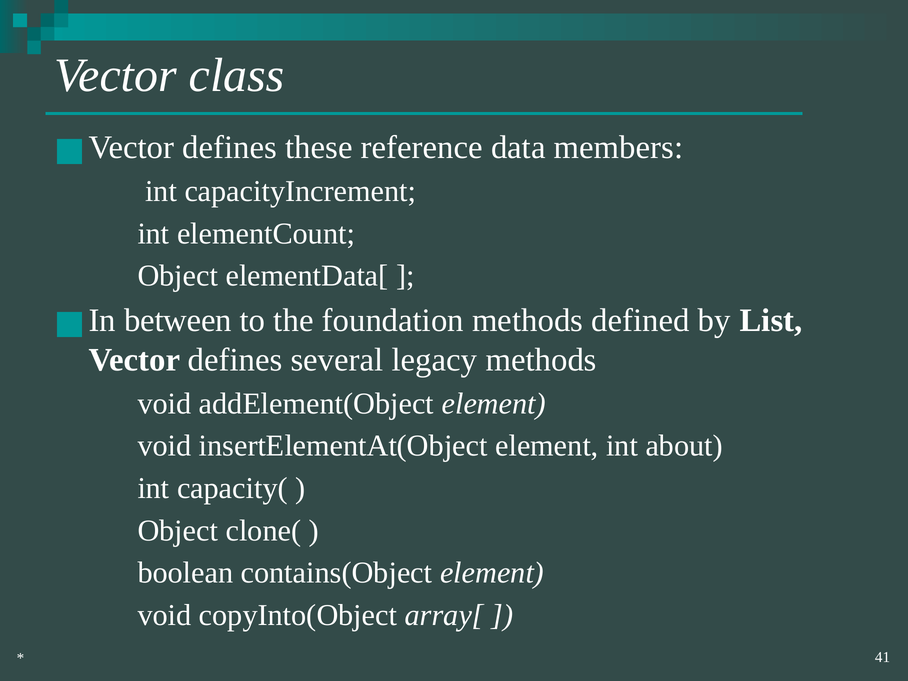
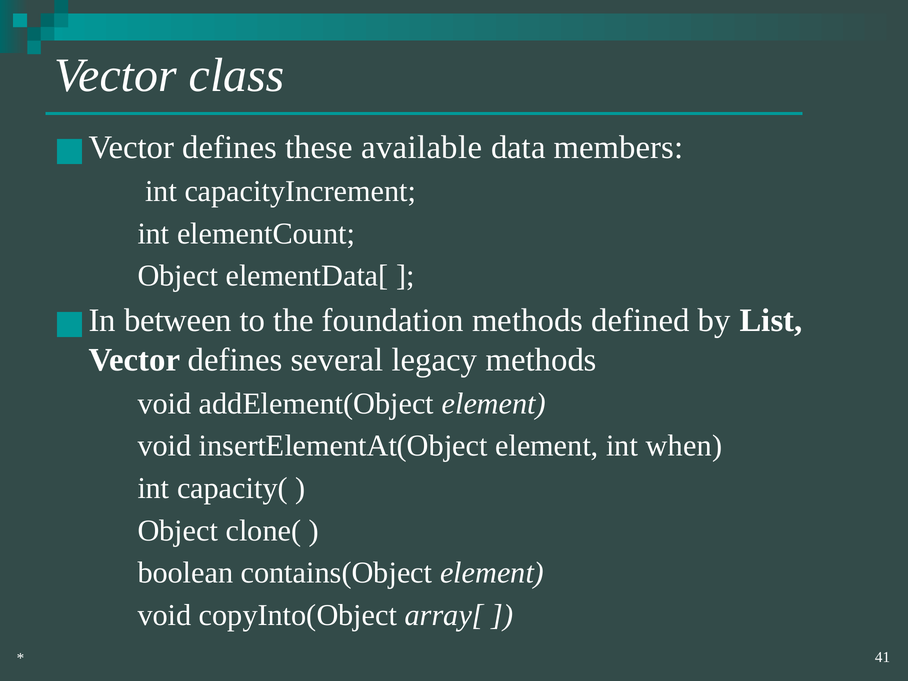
reference: reference -> available
about: about -> when
